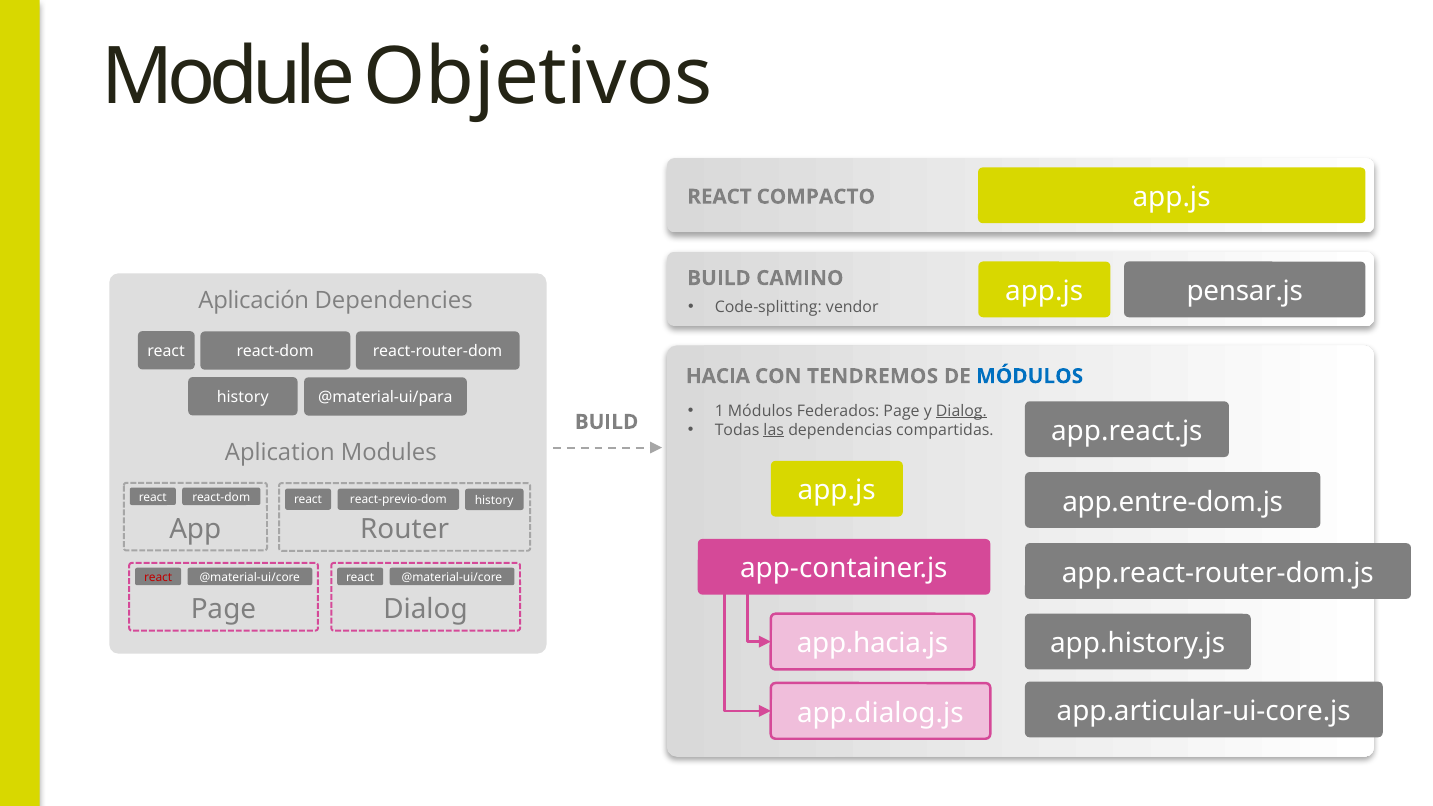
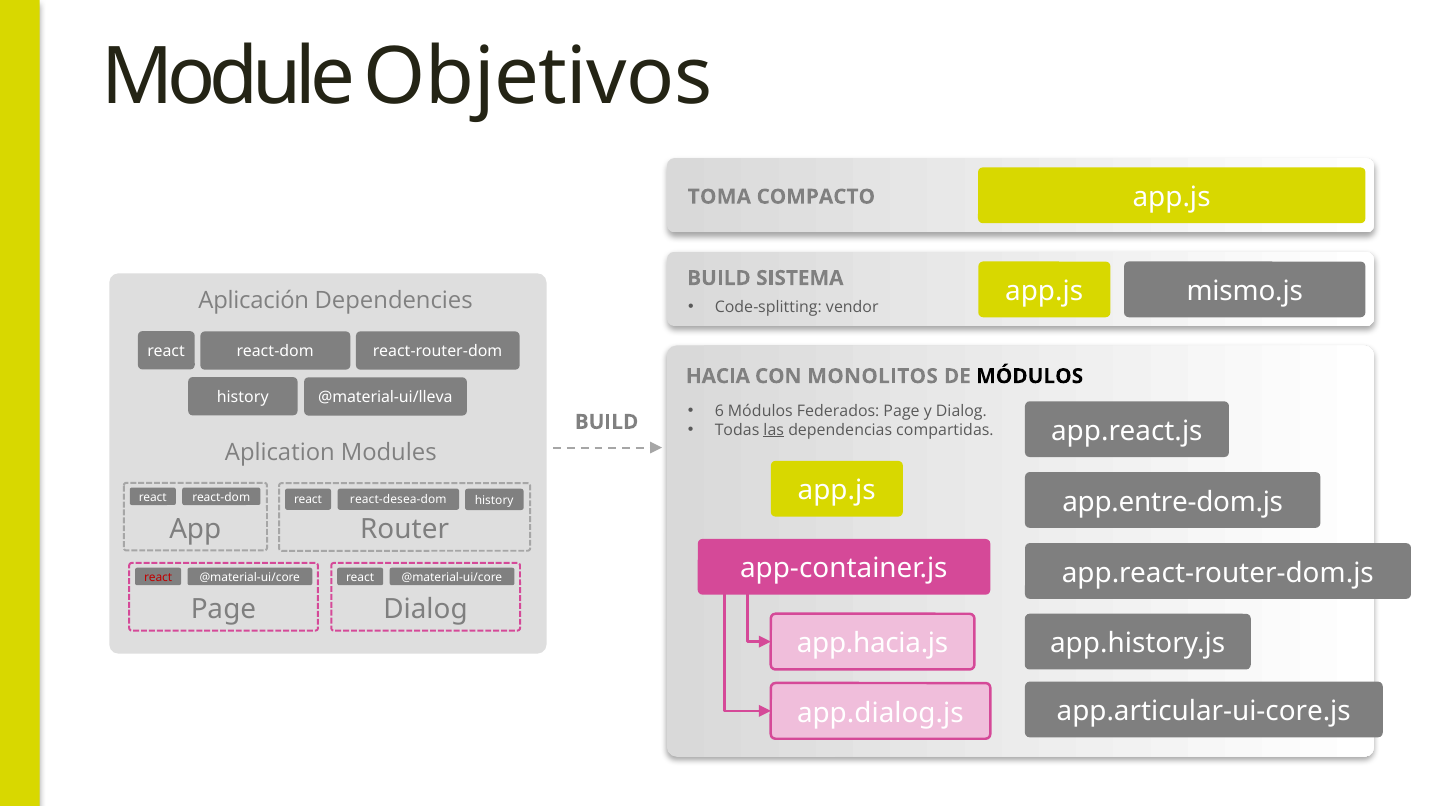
REACT at (720, 197): REACT -> TOMA
CAMINO: CAMINO -> SISTEMA
pensar.js: pensar.js -> mismo.js
TENDREMOS: TENDREMOS -> MONOLITOS
MÓDULOS at (1030, 376) colour: blue -> black
@material-ui/para: @material-ui/para -> @material-ui/lleva
1: 1 -> 6
Dialog at (961, 411) underline: present -> none
react-previo-dom: react-previo-dom -> react-desea-dom
